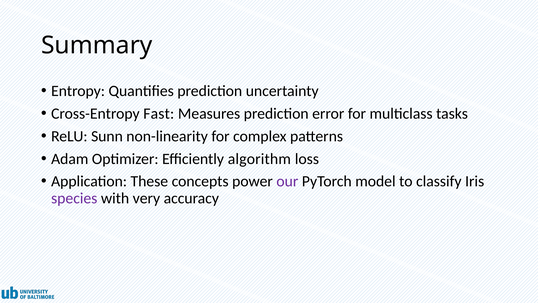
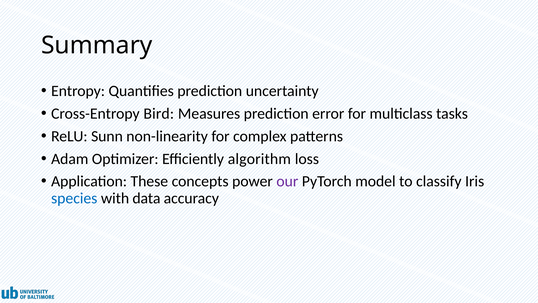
Fast: Fast -> Bird
species colour: purple -> blue
very: very -> data
